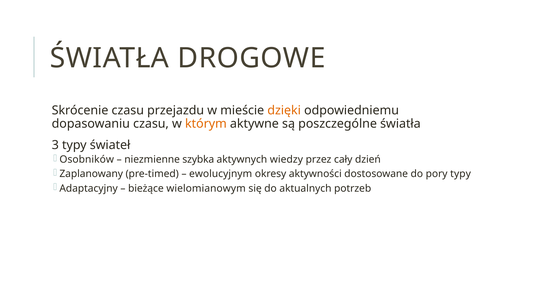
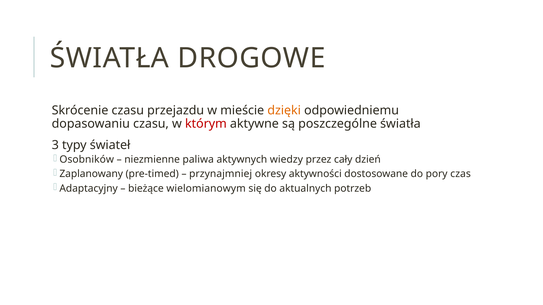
którym colour: orange -> red
szybka: szybka -> paliwa
ewolucyjnym: ewolucyjnym -> przynajmniej
pory typy: typy -> czas
